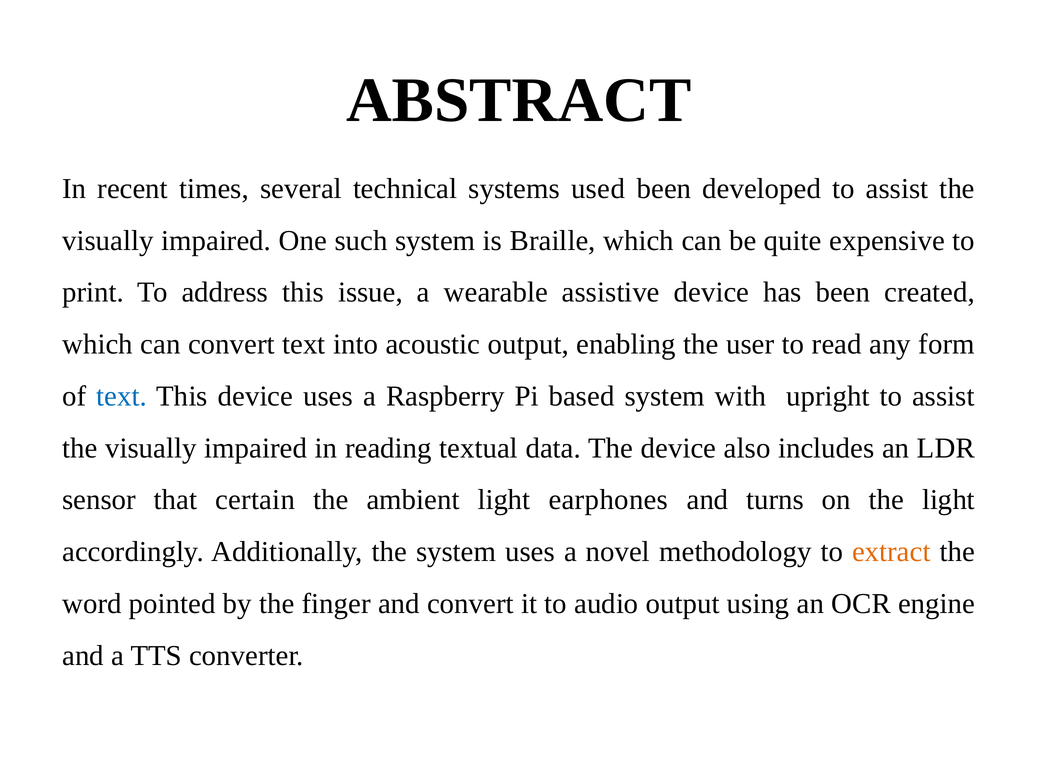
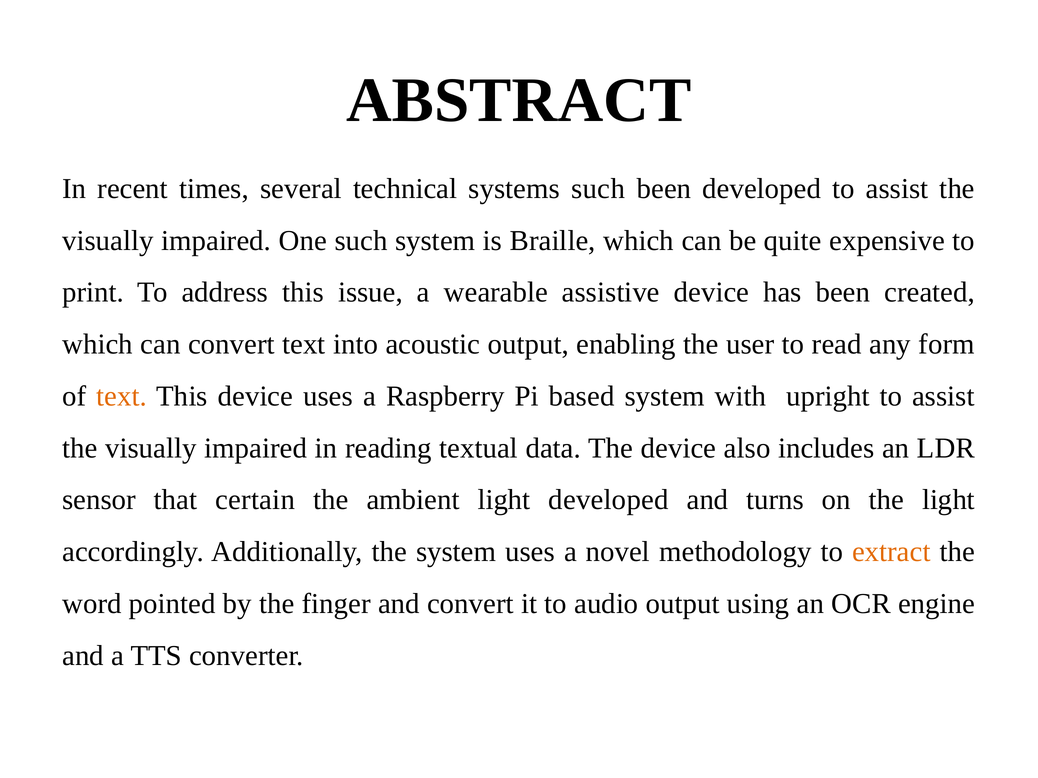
systems used: used -> such
text at (122, 396) colour: blue -> orange
light earphones: earphones -> developed
